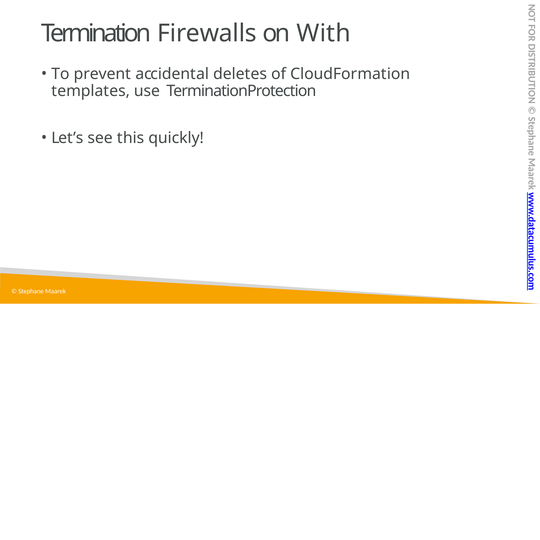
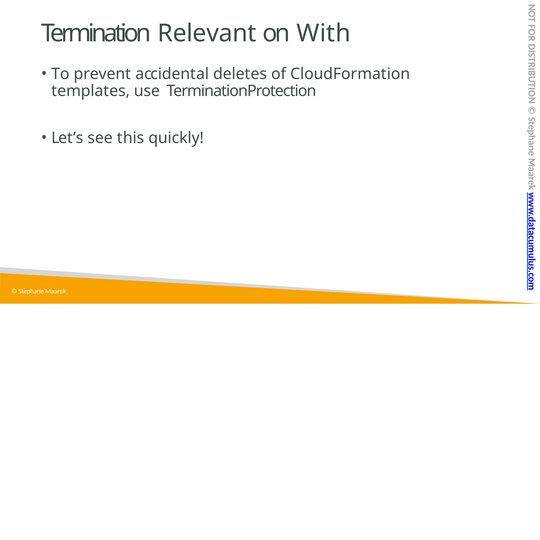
Firewalls: Firewalls -> Relevant
